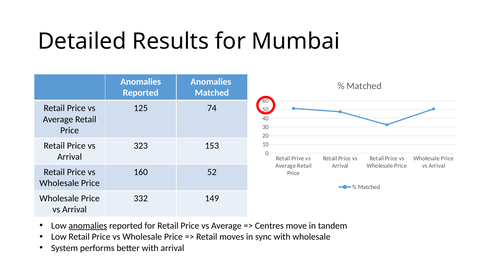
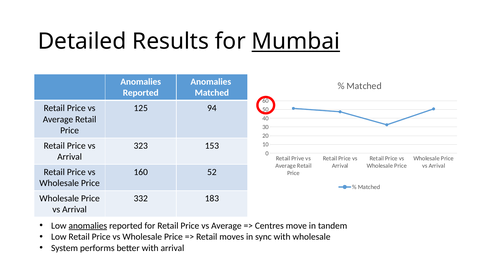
Mumbai underline: none -> present
74: 74 -> 94
149: 149 -> 183
